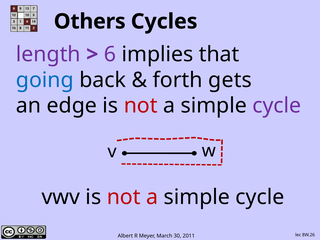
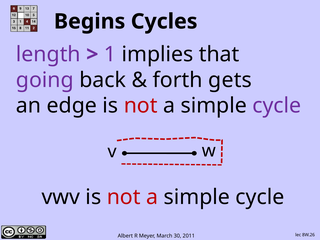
Others: Others -> Begins
6: 6 -> 1
going colour: blue -> purple
